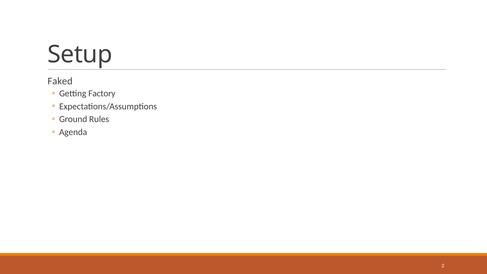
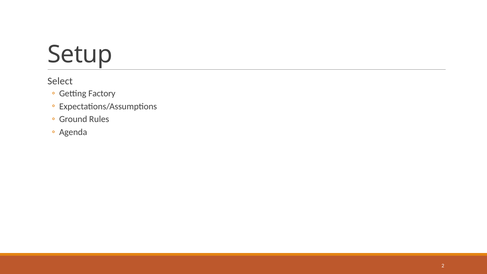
Faked: Faked -> Select
